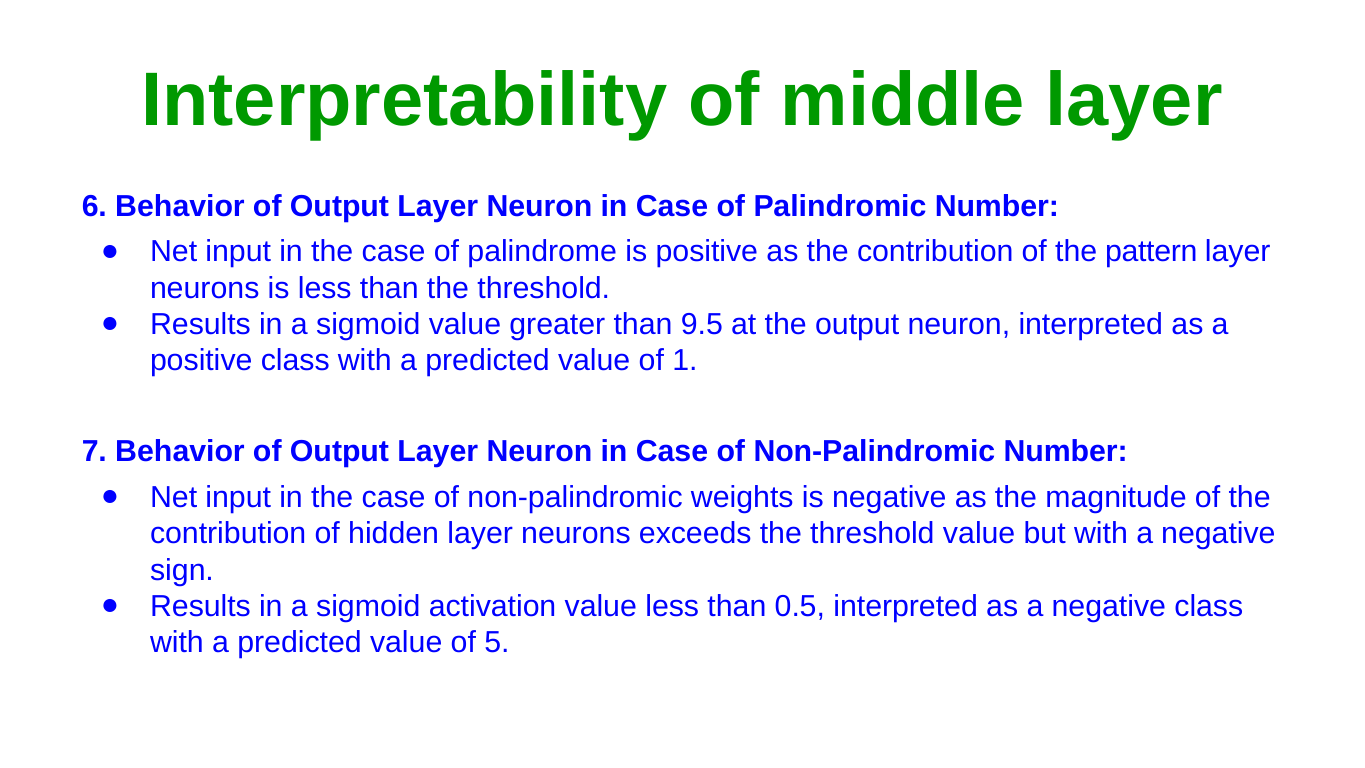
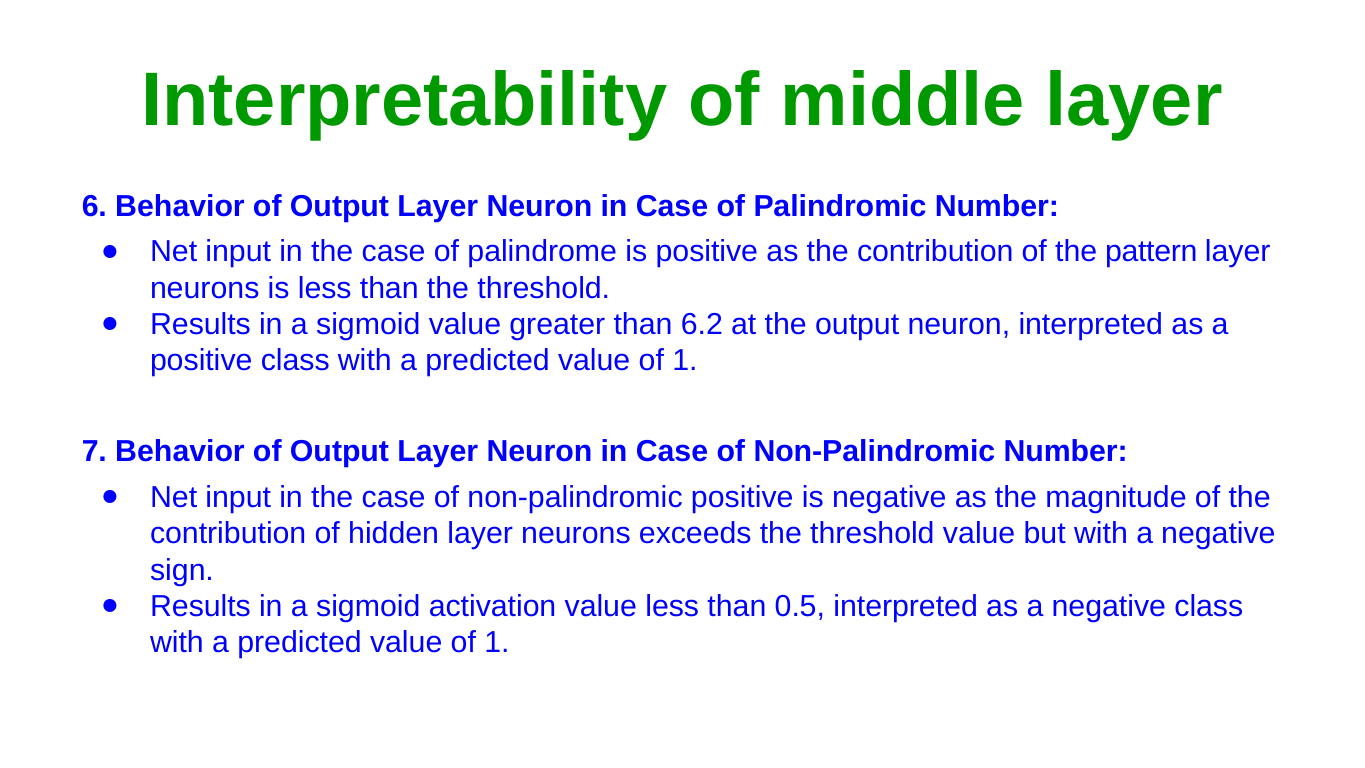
9.5: 9.5 -> 6.2
non-palindromic weights: weights -> positive
5 at (497, 643): 5 -> 1
